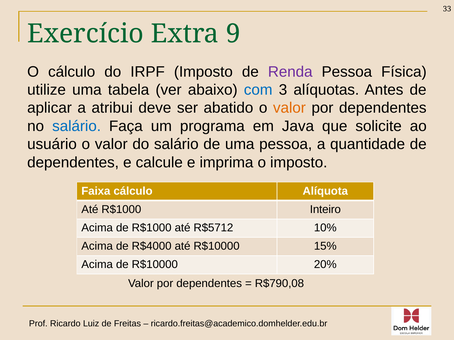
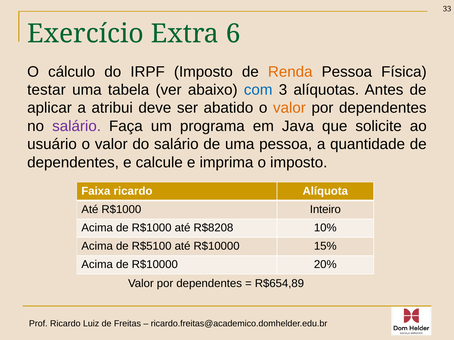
9: 9 -> 6
Renda colour: purple -> orange
utilize: utilize -> testar
salário at (77, 126) colour: blue -> purple
Faixa cálculo: cálculo -> ricardo
R$5712: R$5712 -> R$8208
R$4000: R$4000 -> R$5100
R$790,08: R$790,08 -> R$654,89
